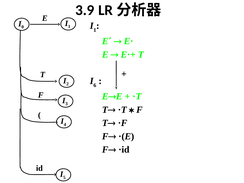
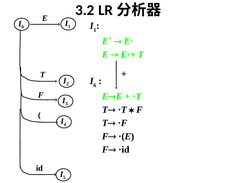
3.9: 3.9 -> 3.2
